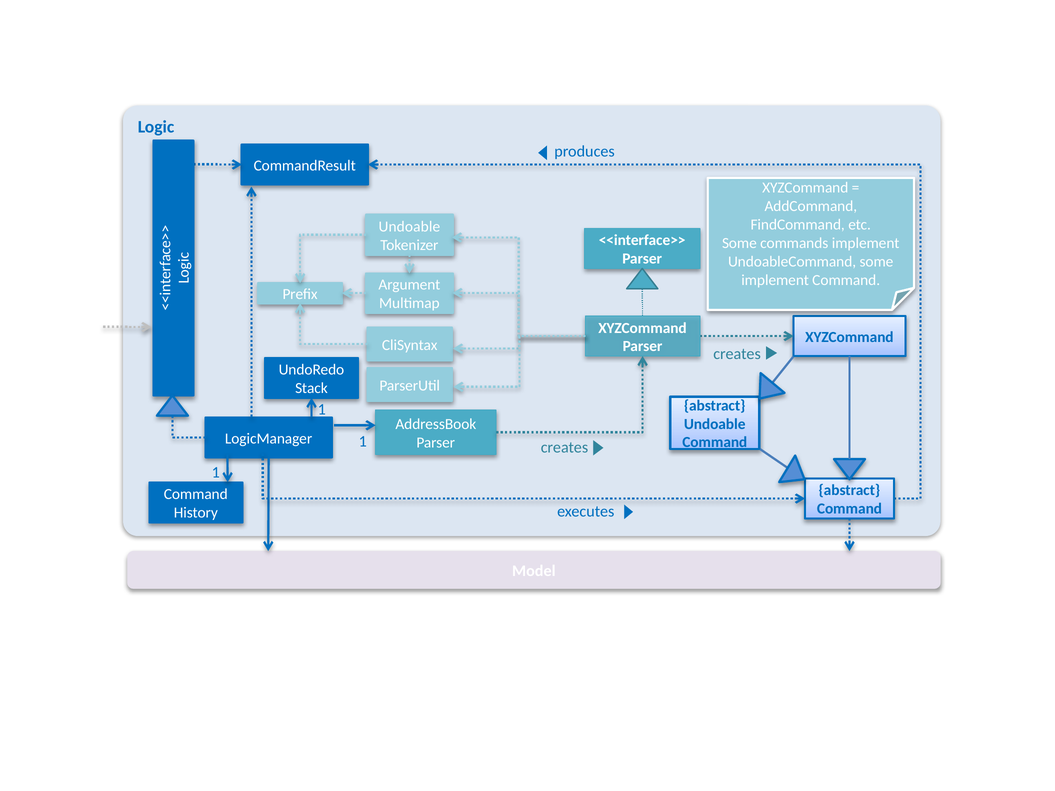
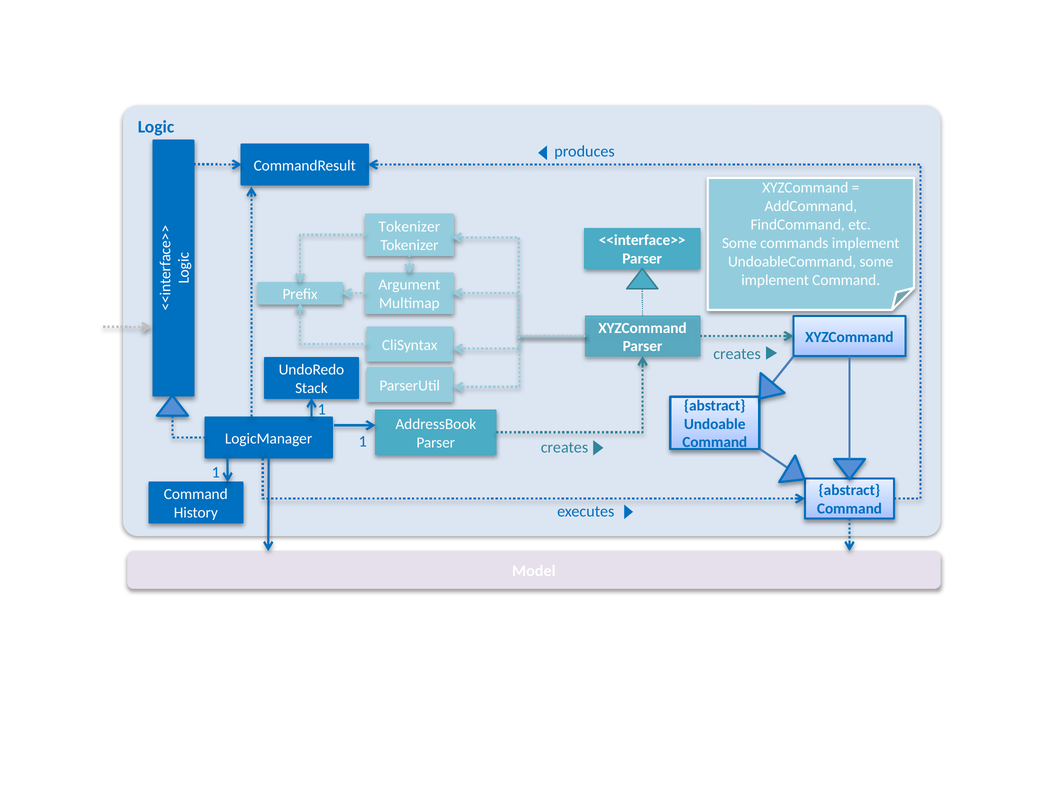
Undoable at (409, 227): Undoable -> Tokenizer
